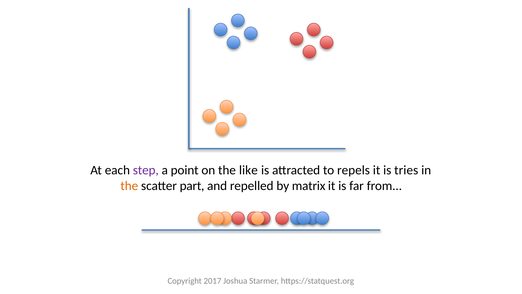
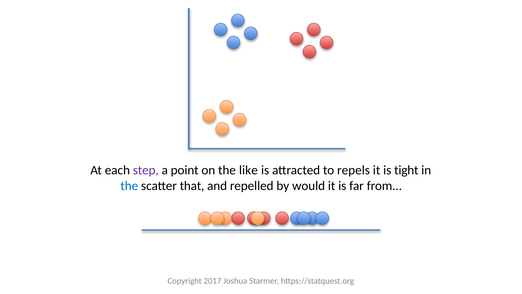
tries: tries -> tight
the at (129, 186) colour: orange -> blue
part: part -> that
matrix: matrix -> would
